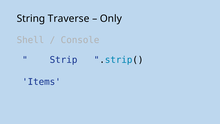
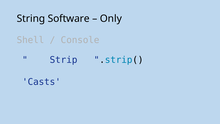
Traverse: Traverse -> Software
Items: Items -> Casts
